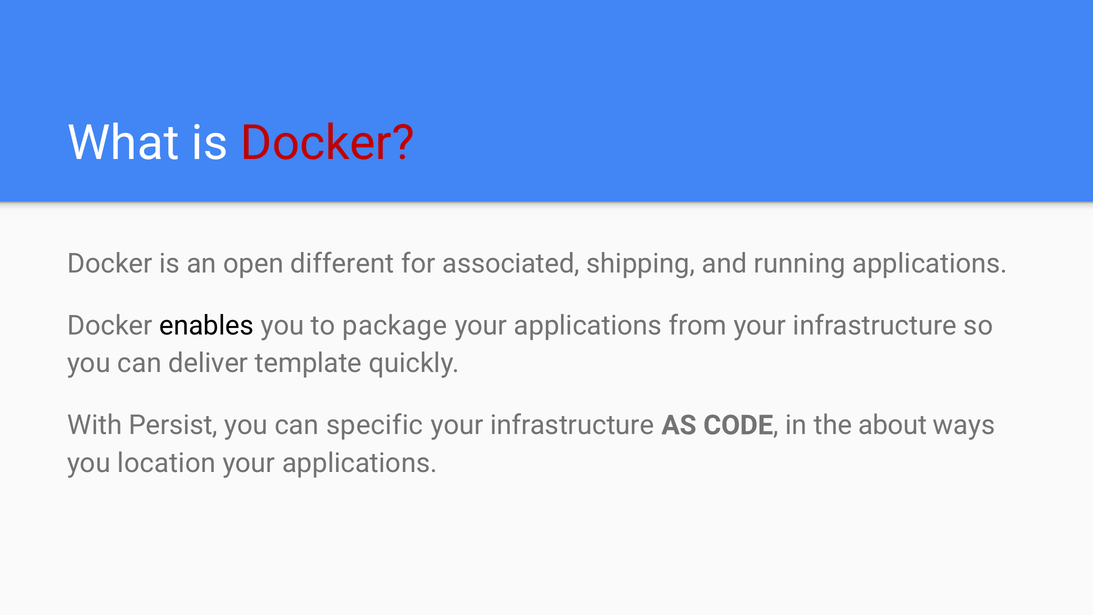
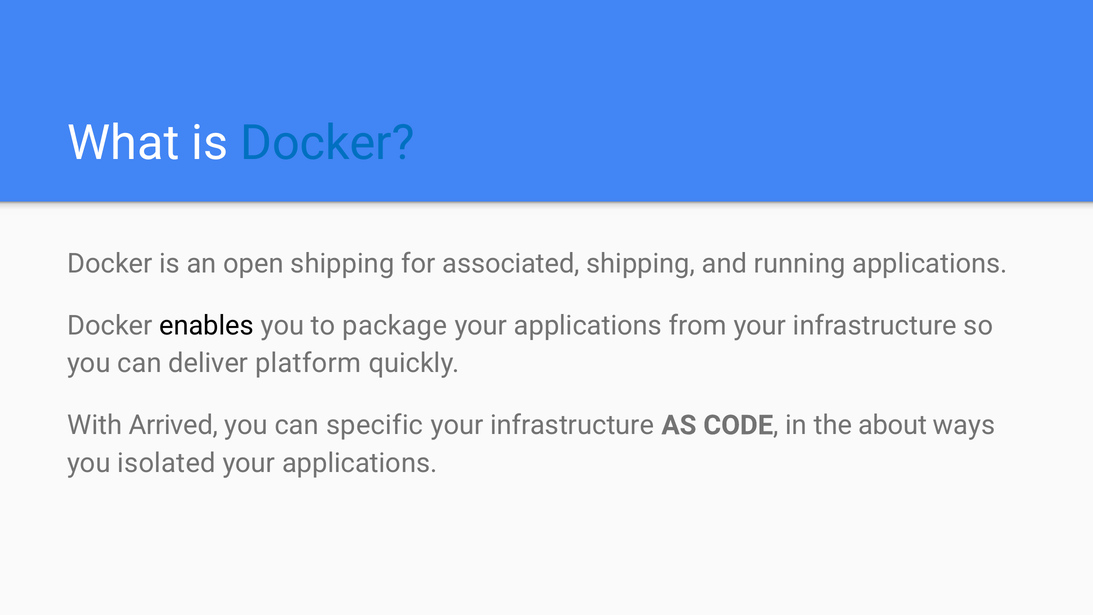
Docker at (328, 143) colour: red -> blue
open different: different -> shipping
template: template -> platform
Persist: Persist -> Arrived
location: location -> isolated
